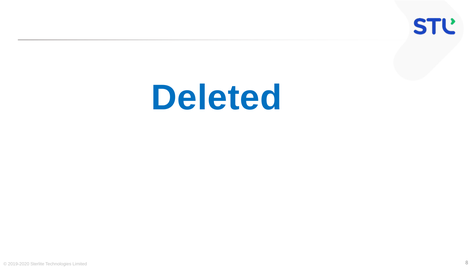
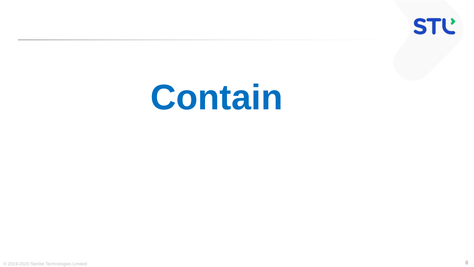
Deleted: Deleted -> Contain
